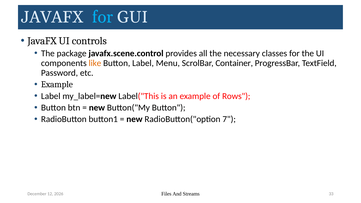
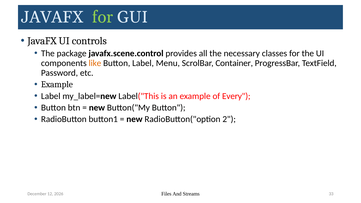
for at (103, 17) colour: light blue -> light green
Rows: Rows -> Every
7: 7 -> 2
